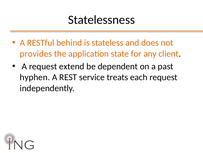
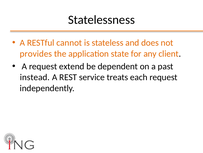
behind: behind -> cannot
hyphen: hyphen -> instead
